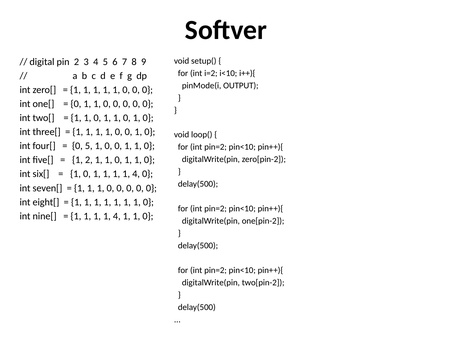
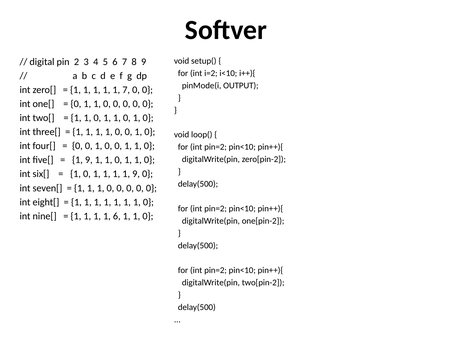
0 at (126, 90): 0 -> 7
5 at (89, 146): 5 -> 0
2 at (89, 160): 2 -> 9
4 at (136, 174): 4 -> 9
4 at (117, 216): 4 -> 6
